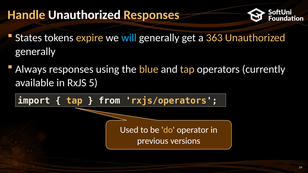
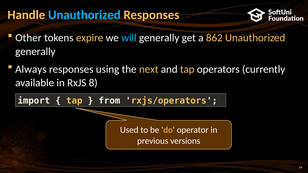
Unauthorized at (84, 15) colour: white -> light blue
States: States -> Other
363: 363 -> 862
blue: blue -> next
5: 5 -> 8
